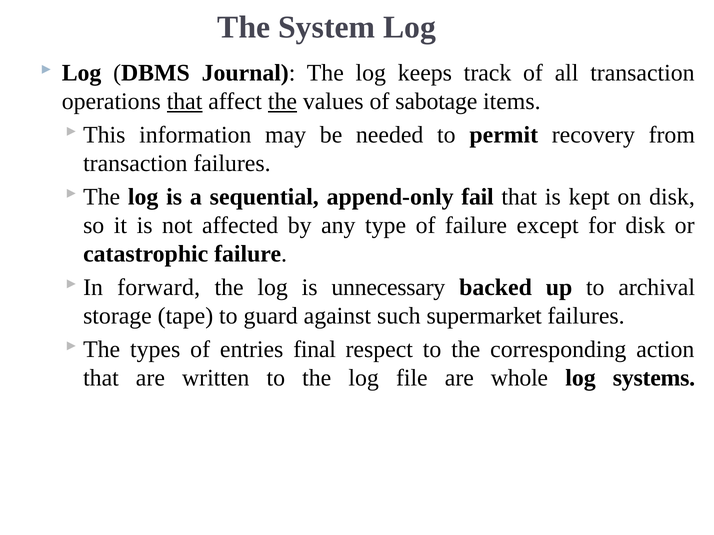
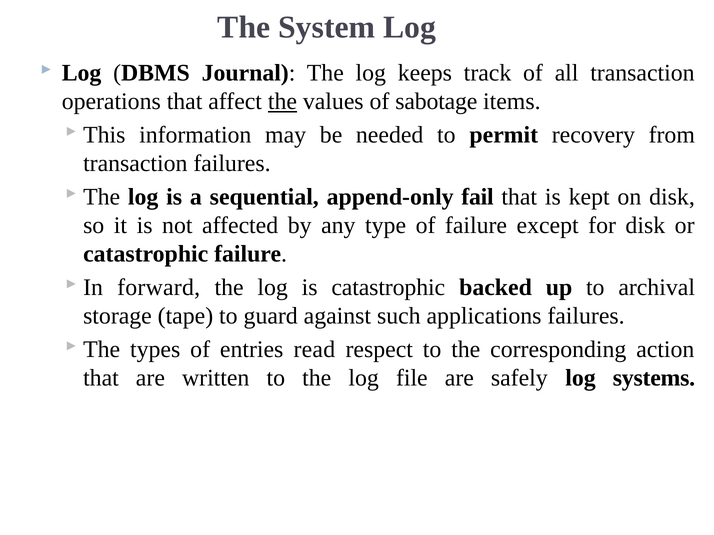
that at (185, 102) underline: present -> none
is unnecessary: unnecessary -> catastrophic
supermarket: supermarket -> applications
final: final -> read
whole: whole -> safely
